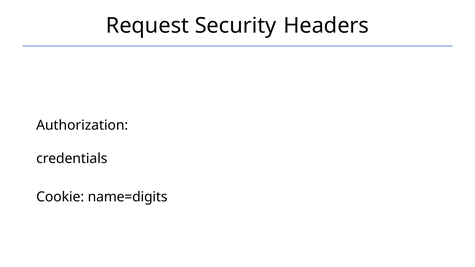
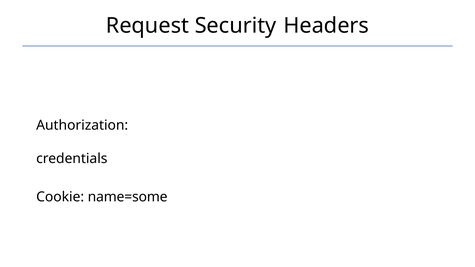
name=digits: name=digits -> name=some
